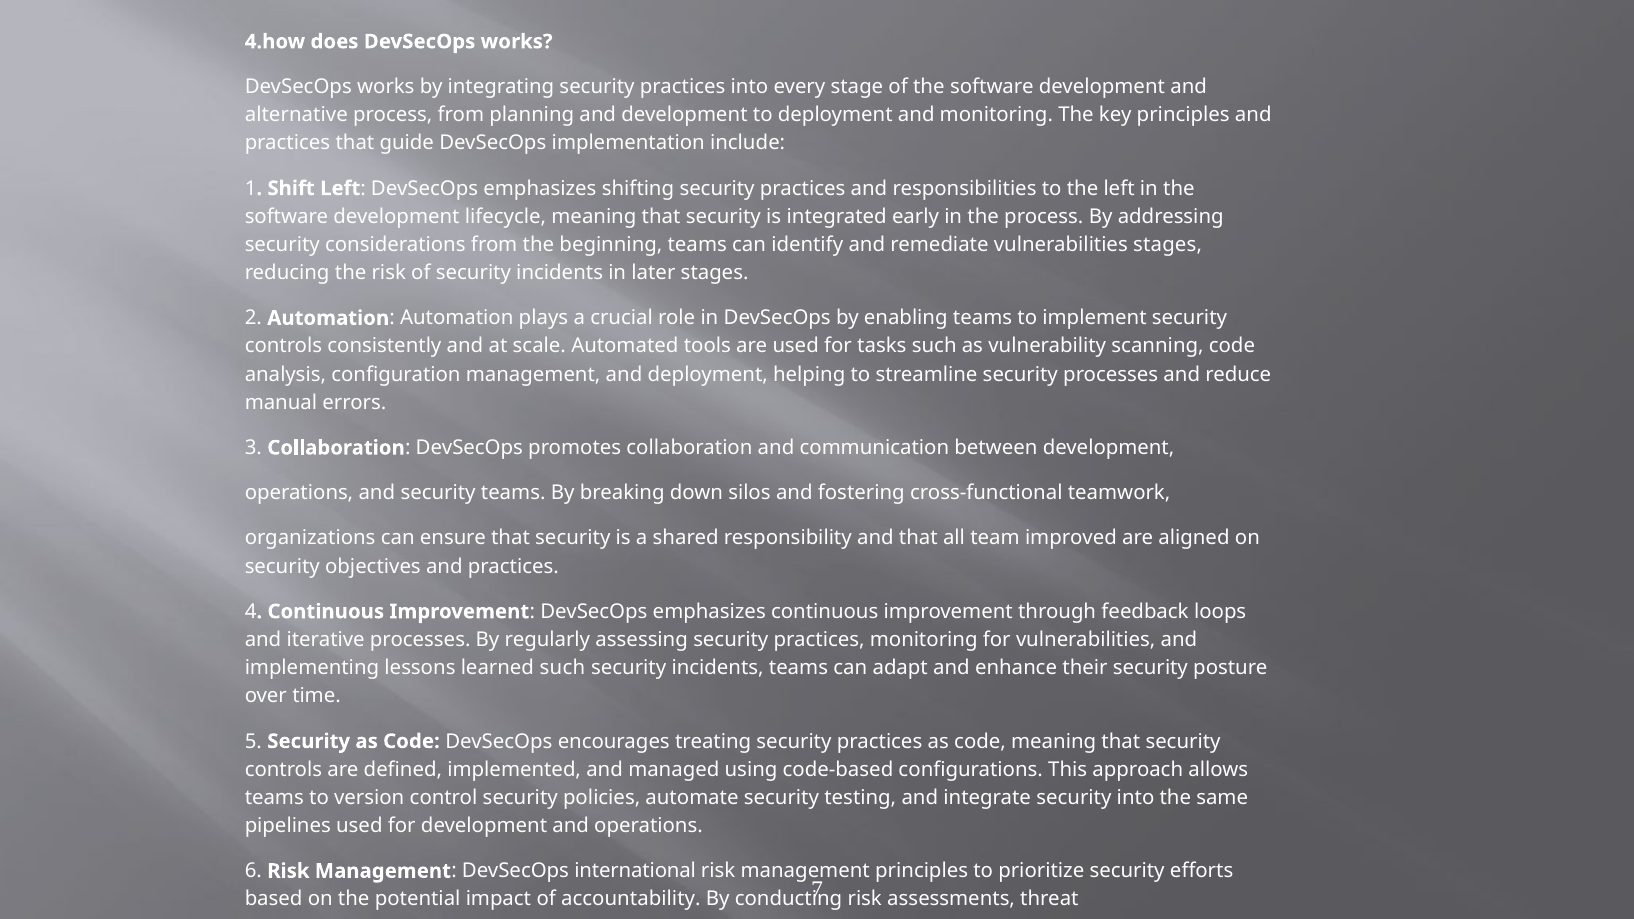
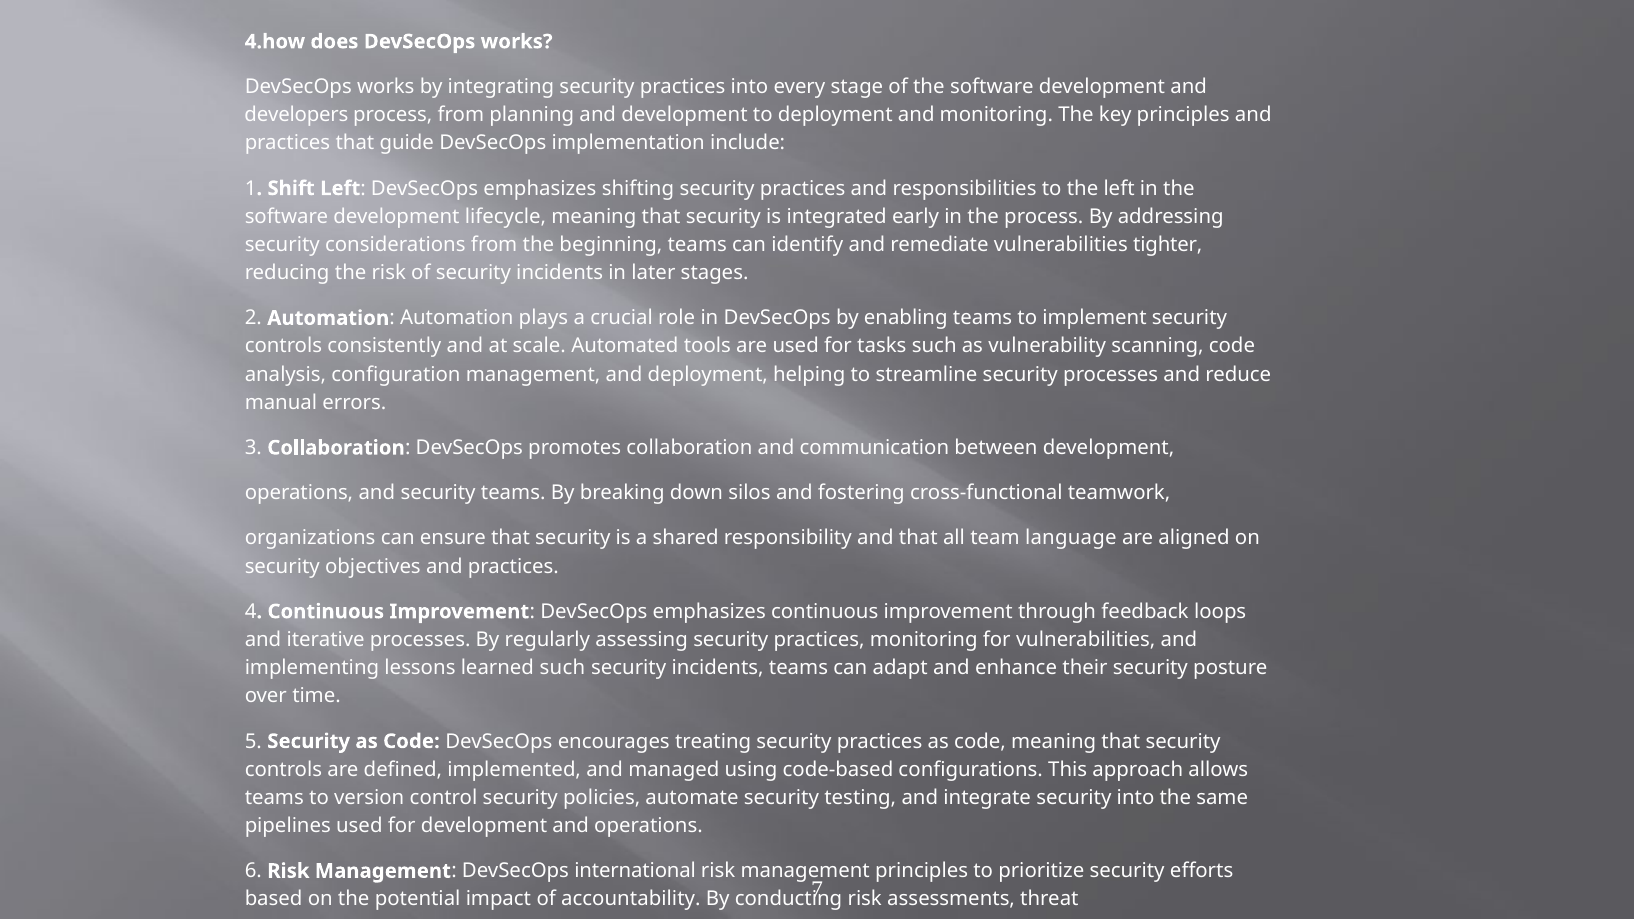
alternative: alternative -> developers
vulnerabilities stages: stages -> tighter
improved: improved -> language
